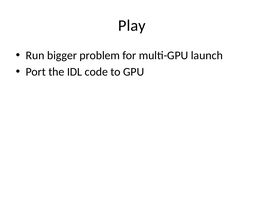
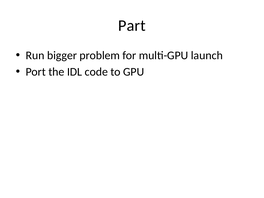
Play: Play -> Part
